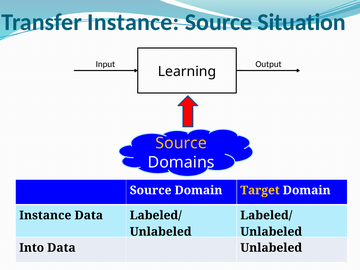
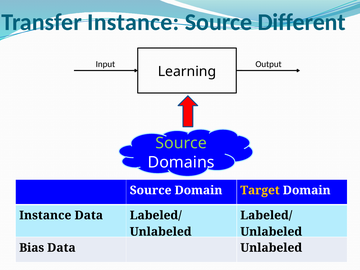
Situation: Situation -> Different
Source at (181, 143) colour: yellow -> light green
Into: Into -> Bias
